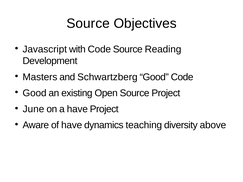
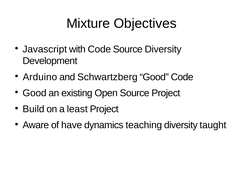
Source at (88, 23): Source -> Mixture
Source Reading: Reading -> Diversity
Masters: Masters -> Arduino
June: June -> Build
a have: have -> least
above: above -> taught
